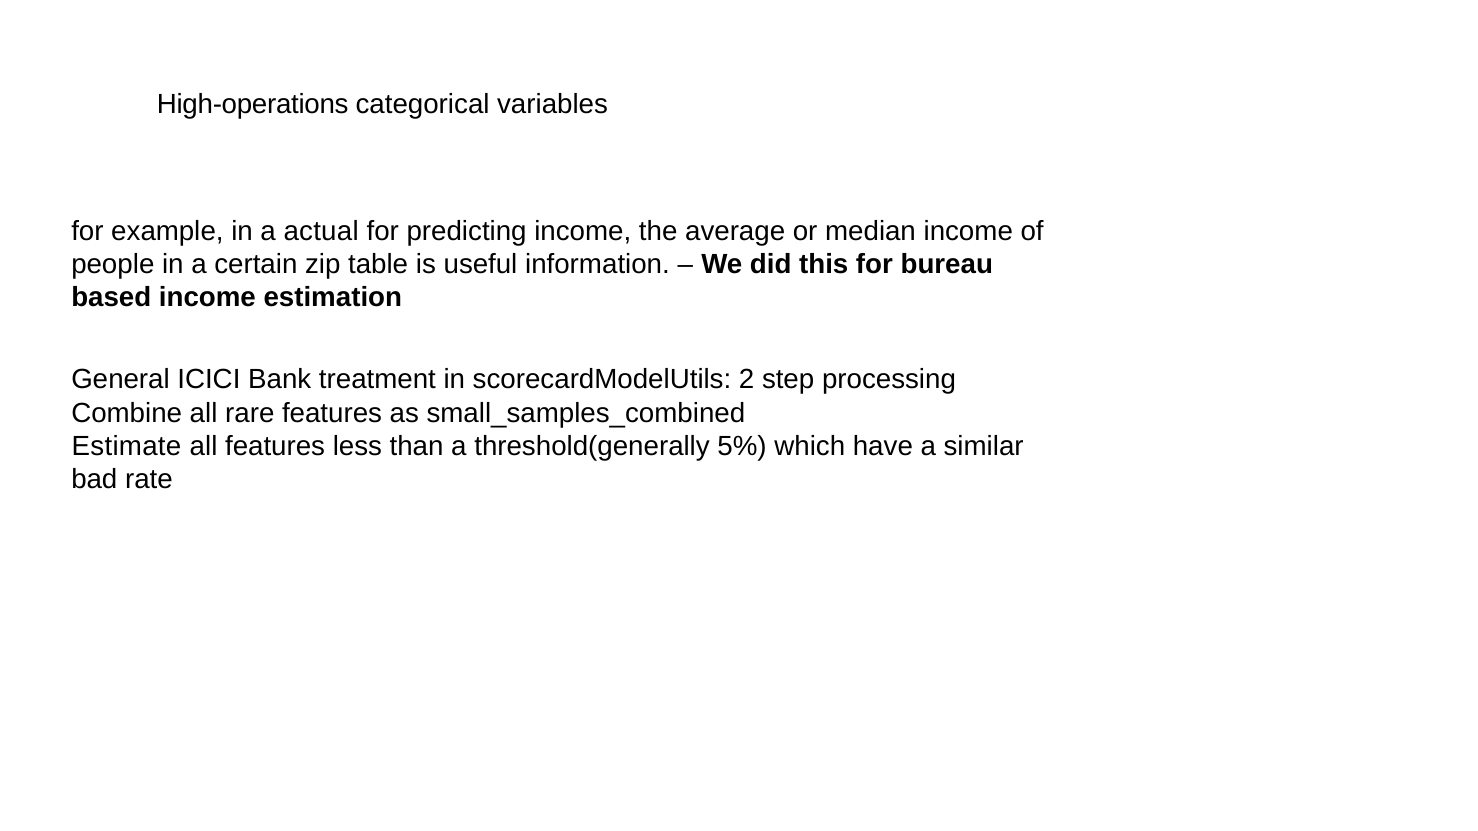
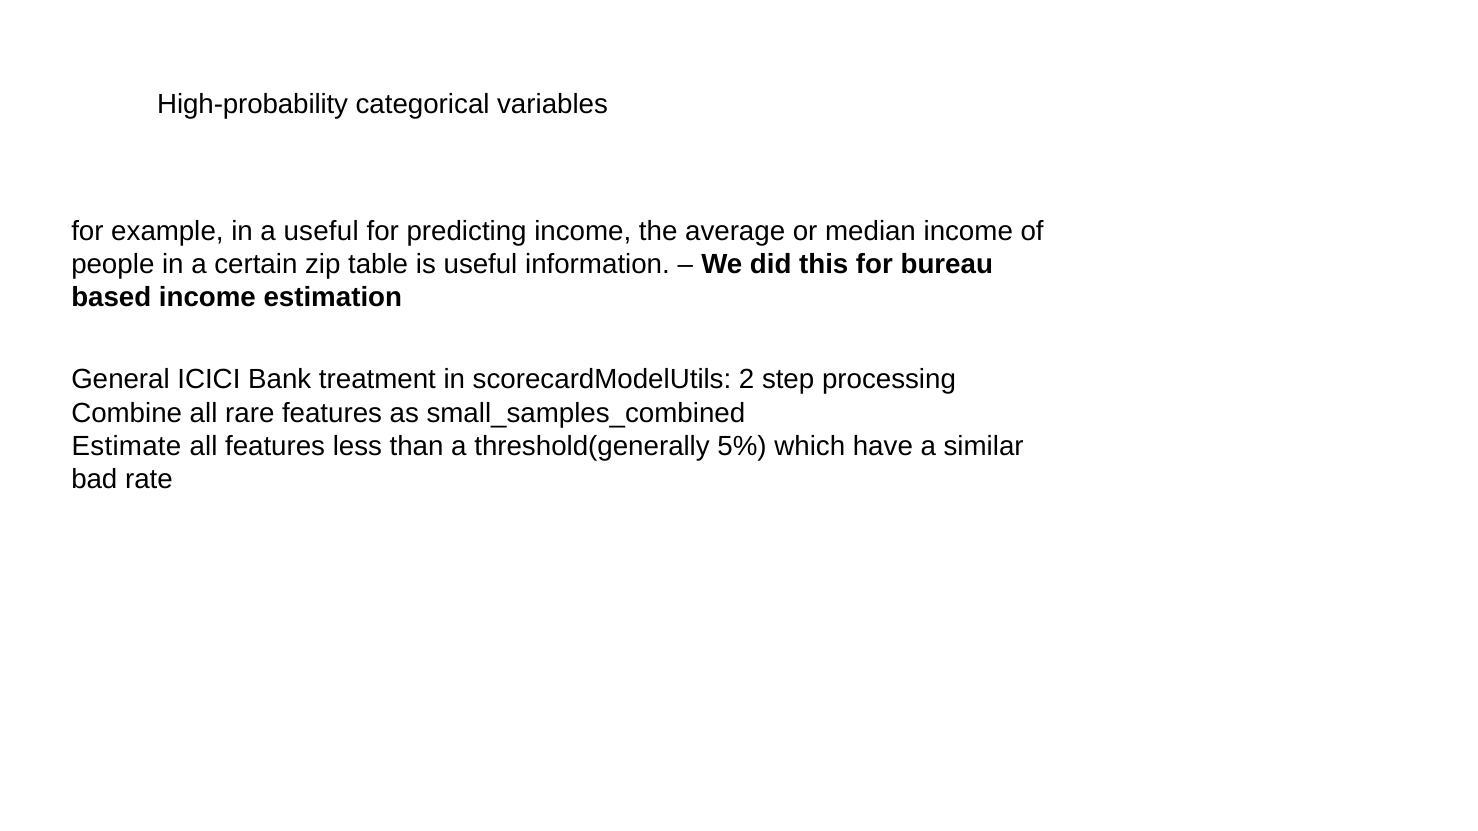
High-operations: High-operations -> High-probability
a actual: actual -> useful
